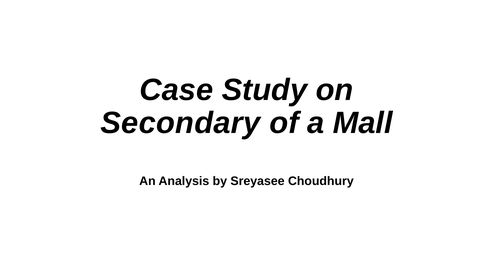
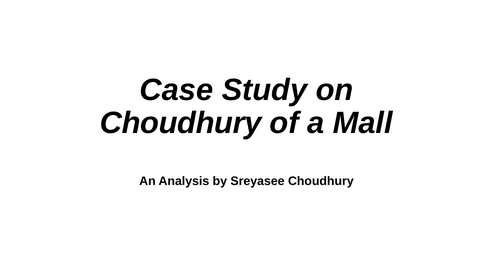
Secondary at (180, 123): Secondary -> Choudhury
